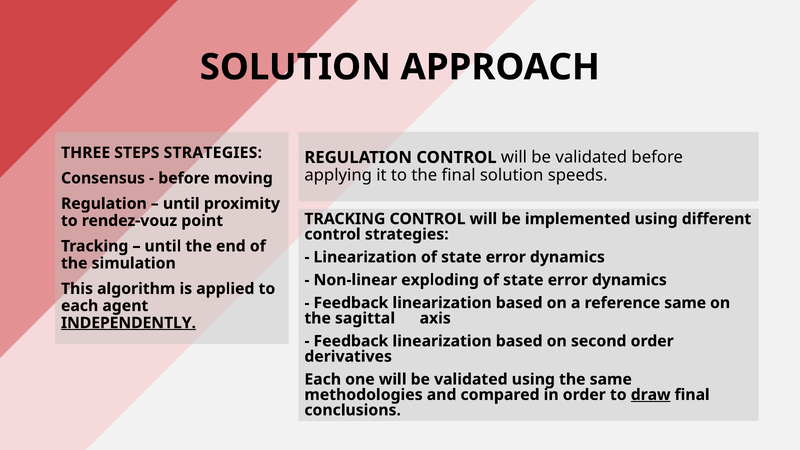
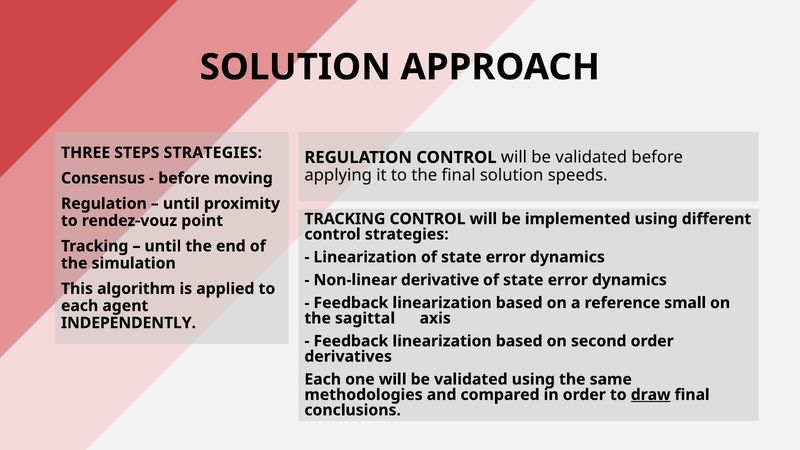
exploding: exploding -> derivative
reference same: same -> small
INDEPENDENTLY underline: present -> none
